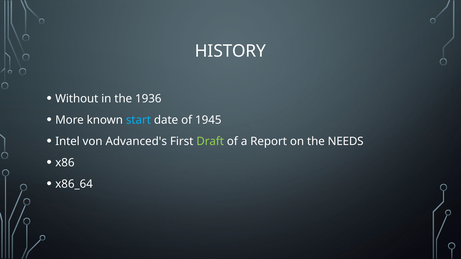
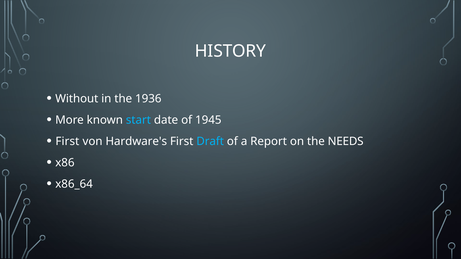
Intel at (67, 142): Intel -> First
Advanced's: Advanced's -> Hardware's
Draft colour: light green -> light blue
